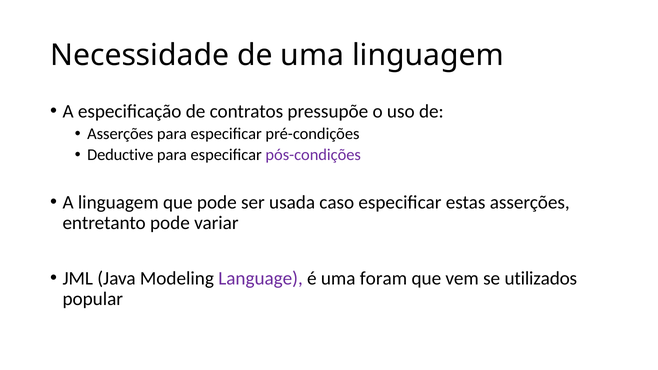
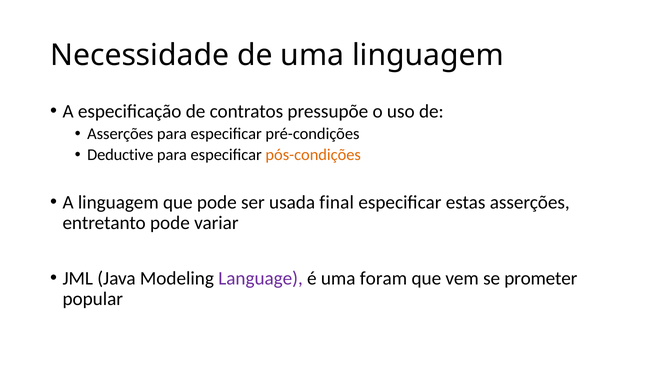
pós-condições colour: purple -> orange
caso: caso -> final
utilizados: utilizados -> prometer
